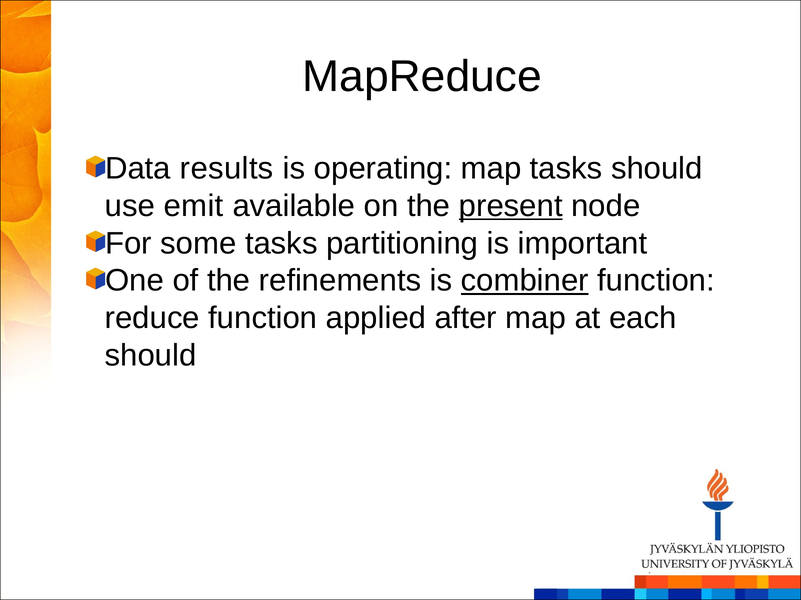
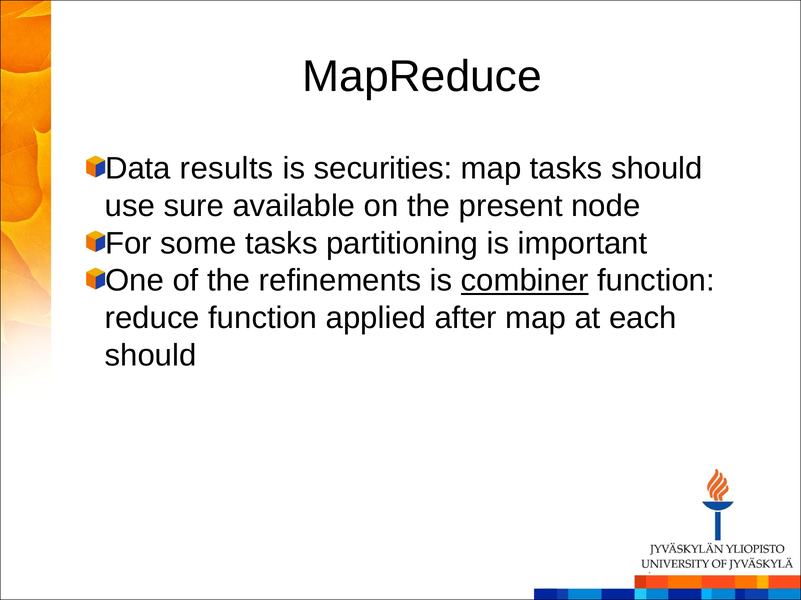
operating: operating -> securities
emit: emit -> sure
present underline: present -> none
